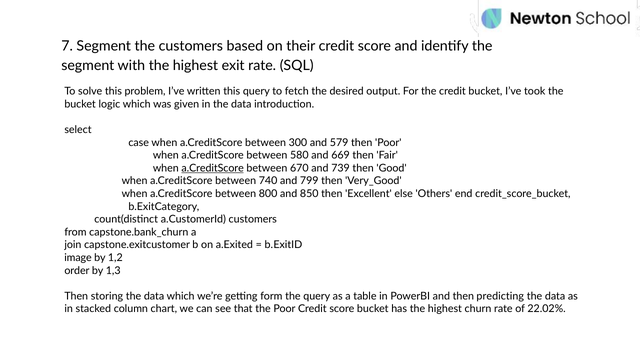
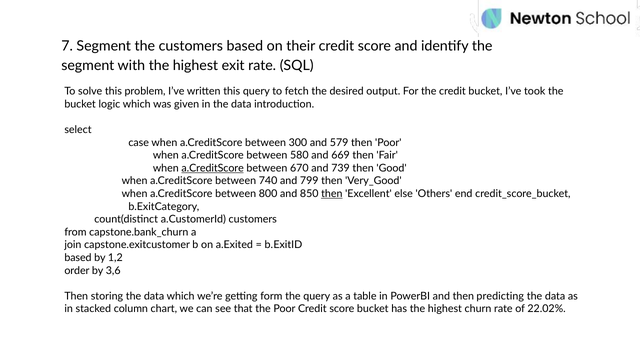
then at (332, 194) underline: none -> present
image at (78, 258): image -> based
1,3: 1,3 -> 3,6
